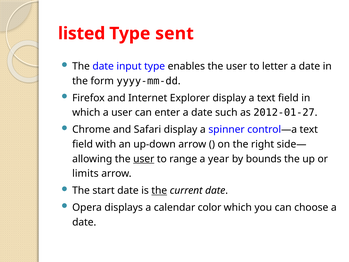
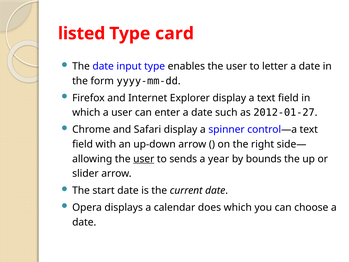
sent: sent -> card
range: range -> sends
limits: limits -> slider
the at (159, 190) underline: present -> none
color: color -> does
